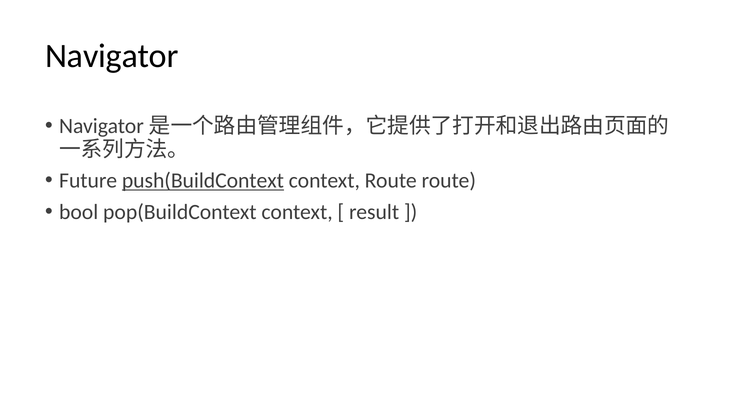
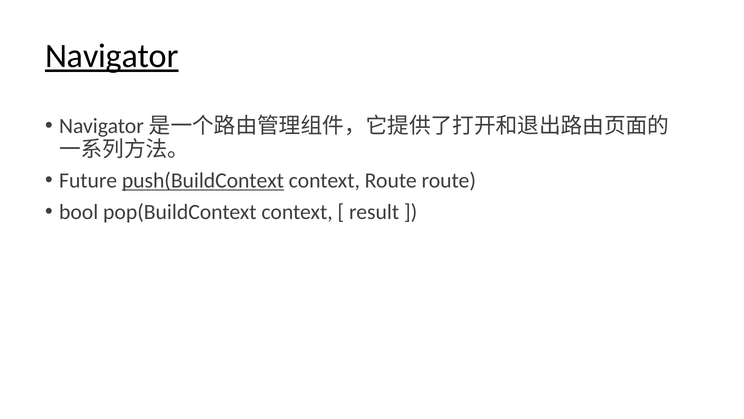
Navigator underline: none -> present
